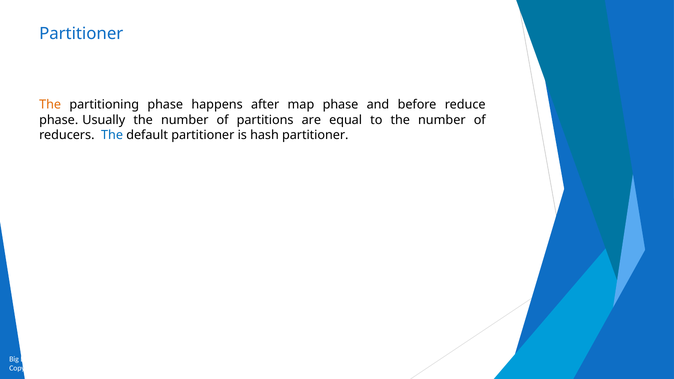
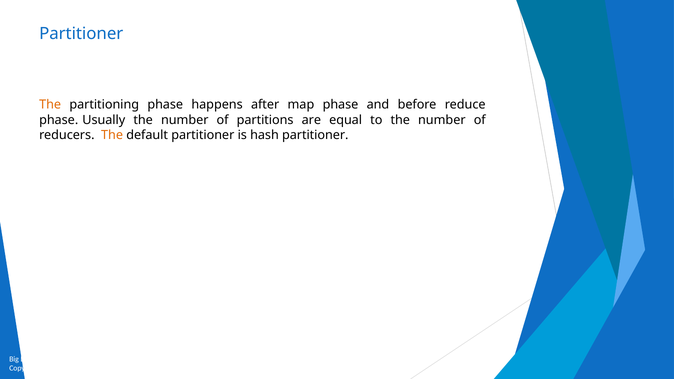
The at (112, 135) colour: blue -> orange
